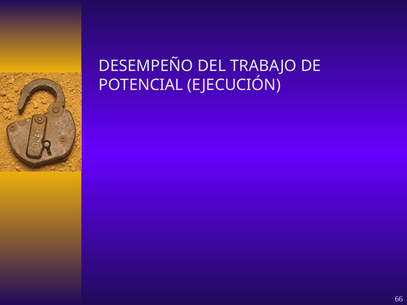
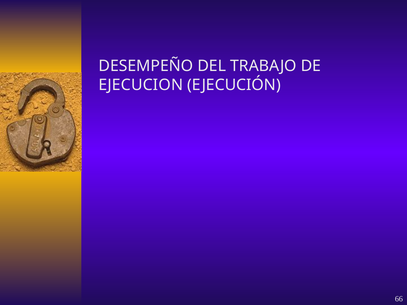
POTENCIAL: POTENCIAL -> EJECUCION
